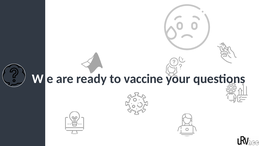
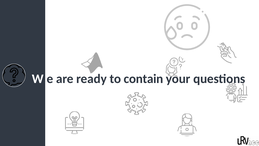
vaccine: vaccine -> contain
